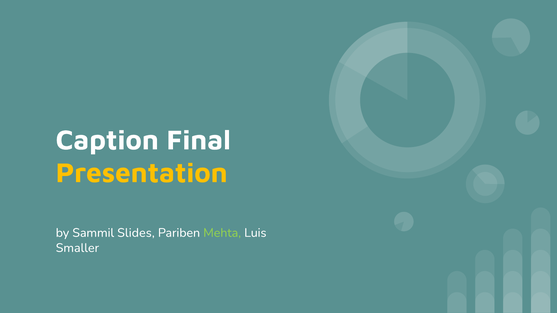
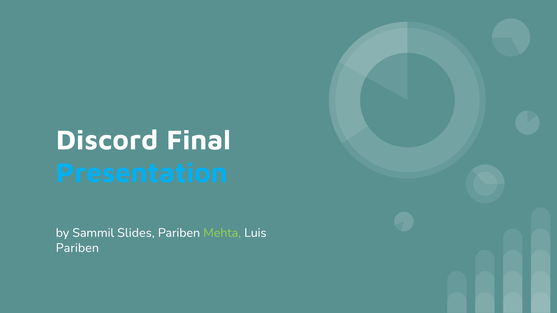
Caption: Caption -> Discord
Presentation colour: yellow -> light blue
Smaller at (77, 248): Smaller -> Pariben
